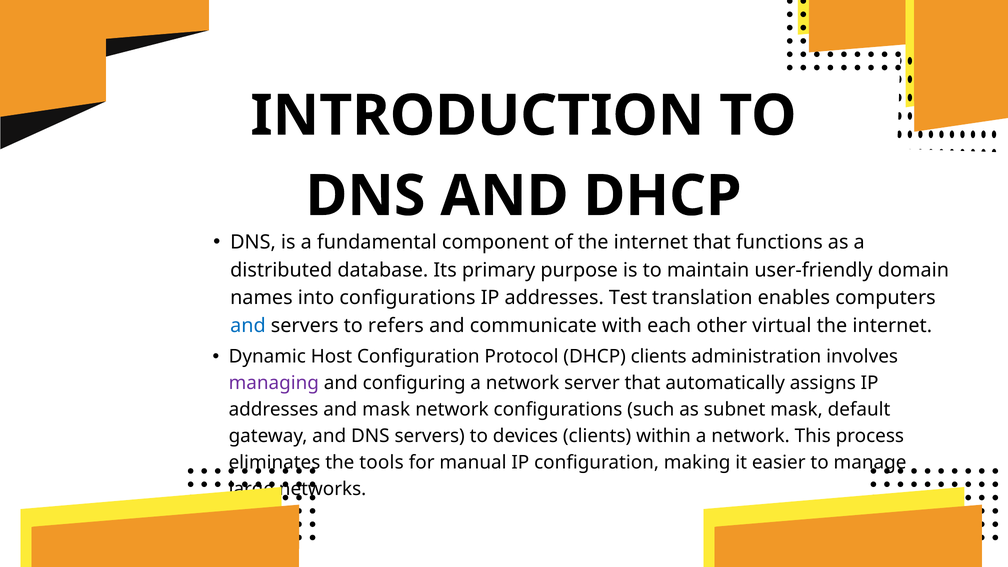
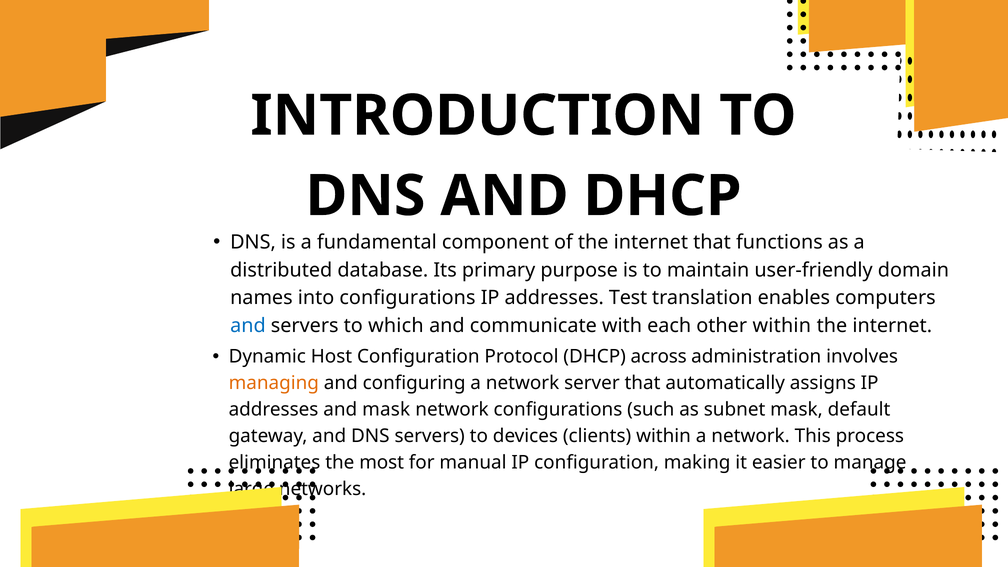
refers: refers -> which
other virtual: virtual -> within
DHCP clients: clients -> across
managing colour: purple -> orange
tools: tools -> most
